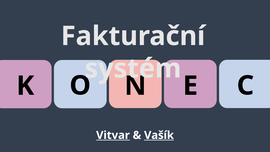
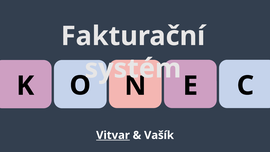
Vašík underline: present -> none
